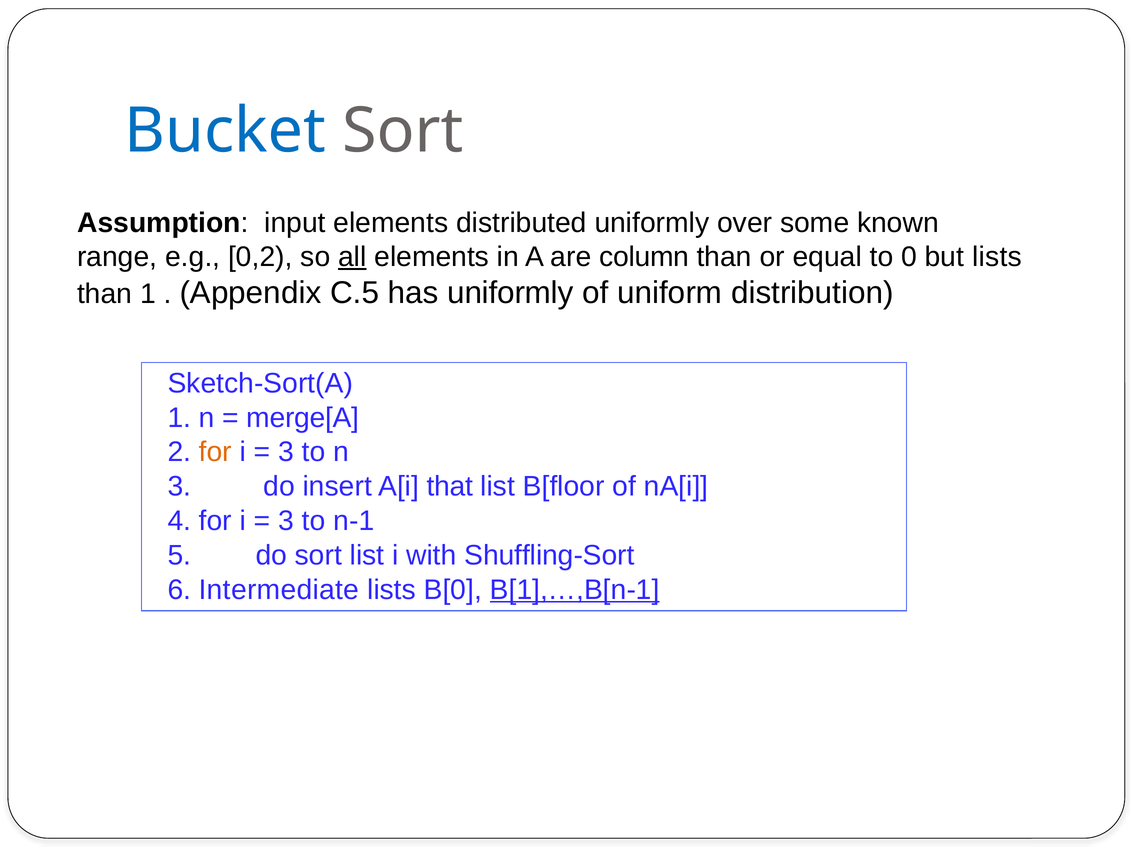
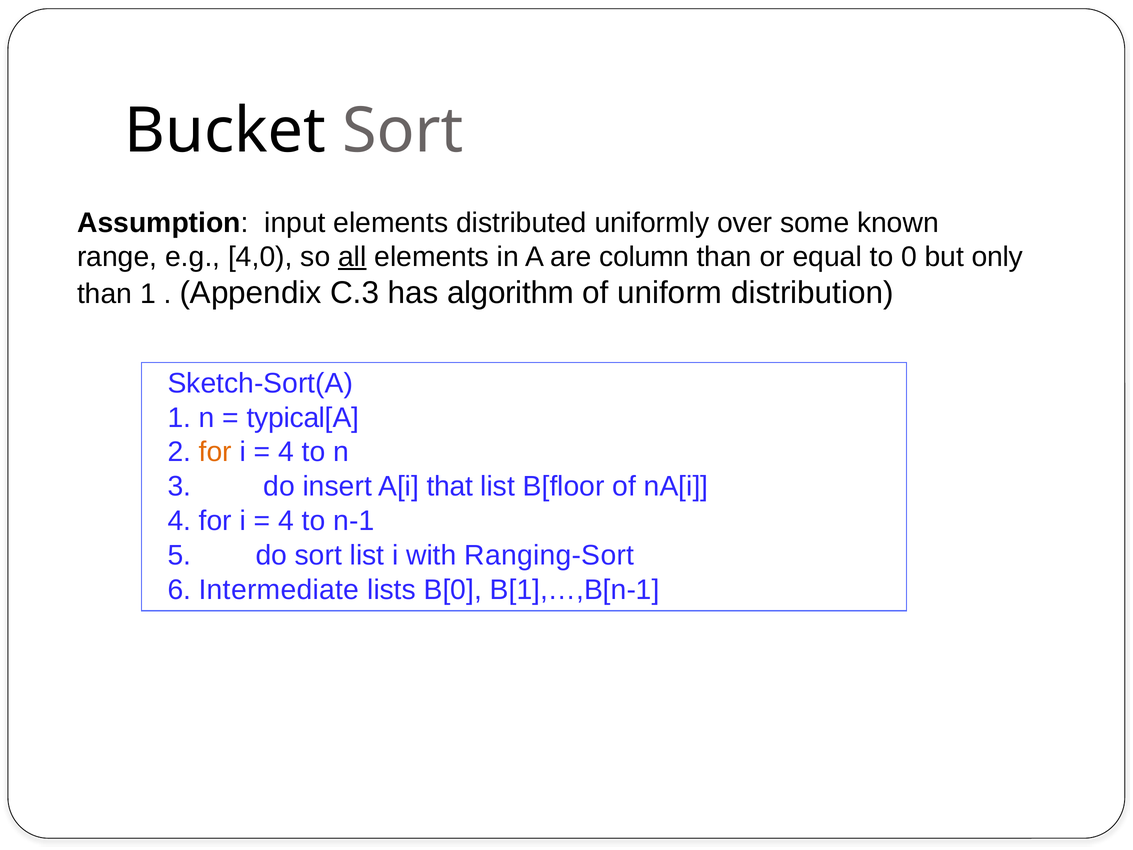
Bucket colour: blue -> black
0,2: 0,2 -> 4,0
but lists: lists -> only
C.5: C.5 -> C.3
has uniformly: uniformly -> algorithm
merge[A: merge[A -> typical[A
3 at (286, 452): 3 -> 4
3 at (286, 521): 3 -> 4
Shuffling-Sort: Shuffling-Sort -> Ranging-Sort
B[1],…,B[n-1 underline: present -> none
